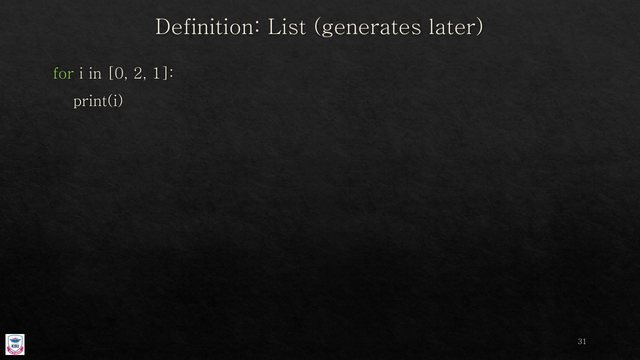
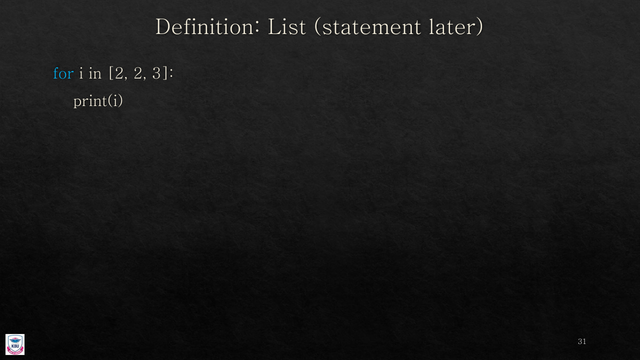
generates: generates -> statement
for colour: light green -> light blue
in 0: 0 -> 2
1: 1 -> 3
